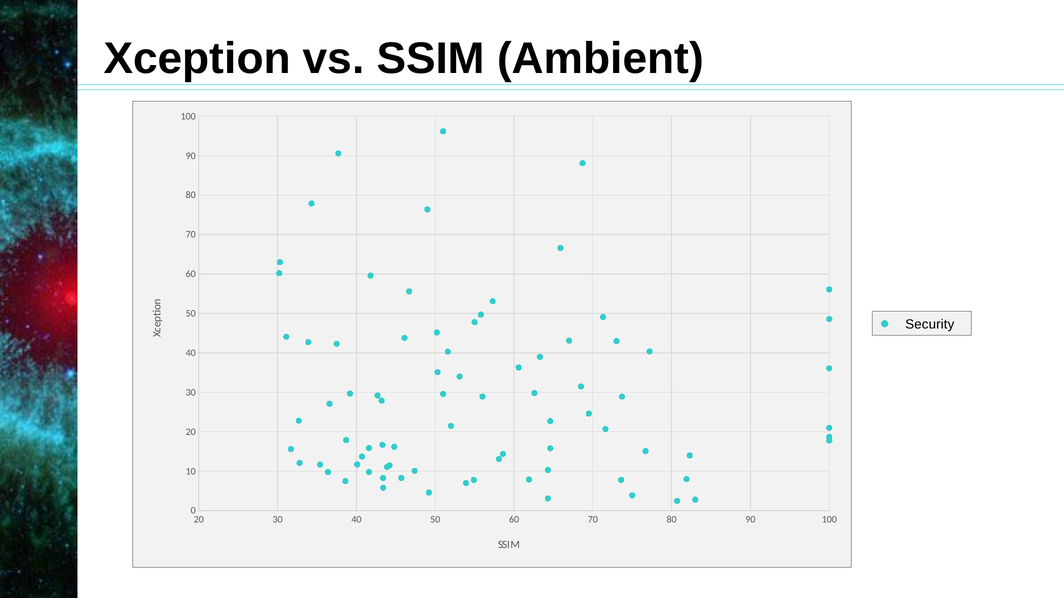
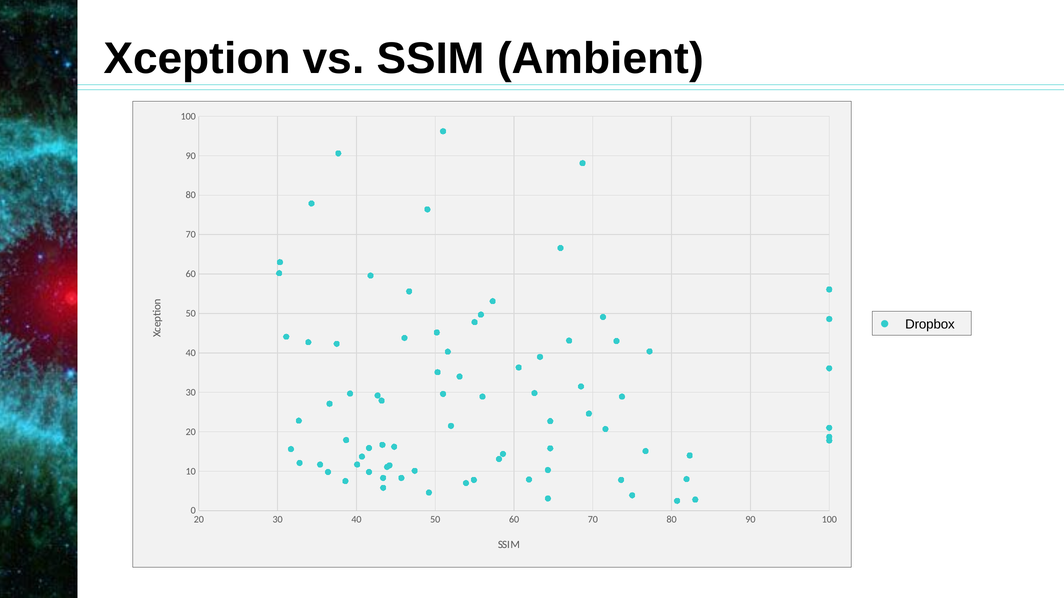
Security: Security -> Dropbox
